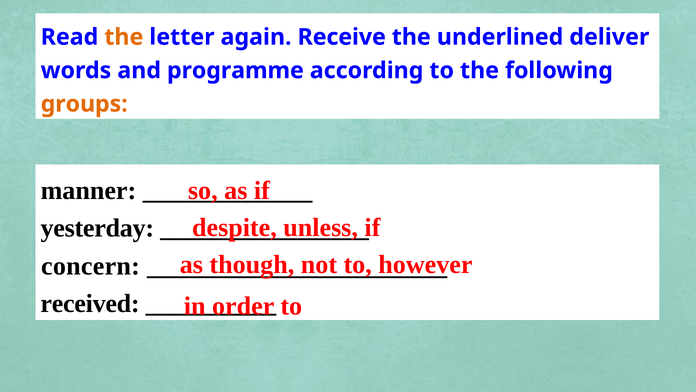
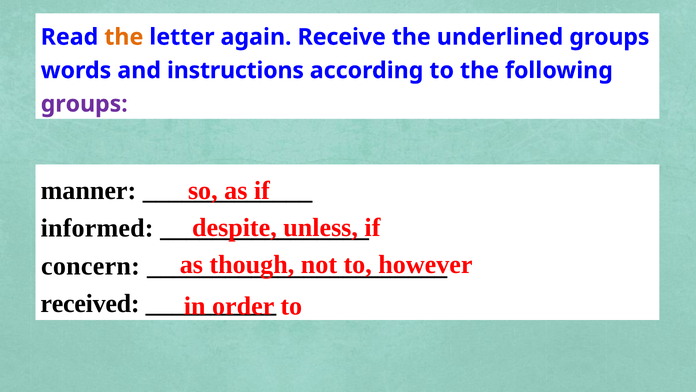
underlined deliver: deliver -> groups
programme: programme -> instructions
groups at (84, 104) colour: orange -> purple
yesterday: yesterday -> informed
